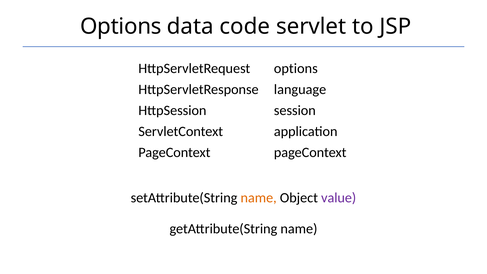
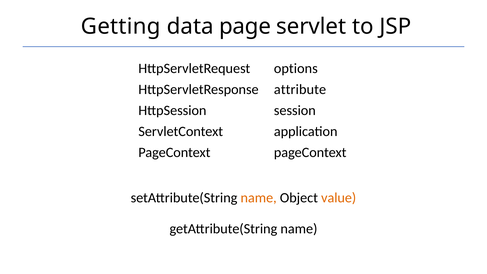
Options at (121, 26): Options -> Getting
code: code -> page
language: language -> attribute
value colour: purple -> orange
